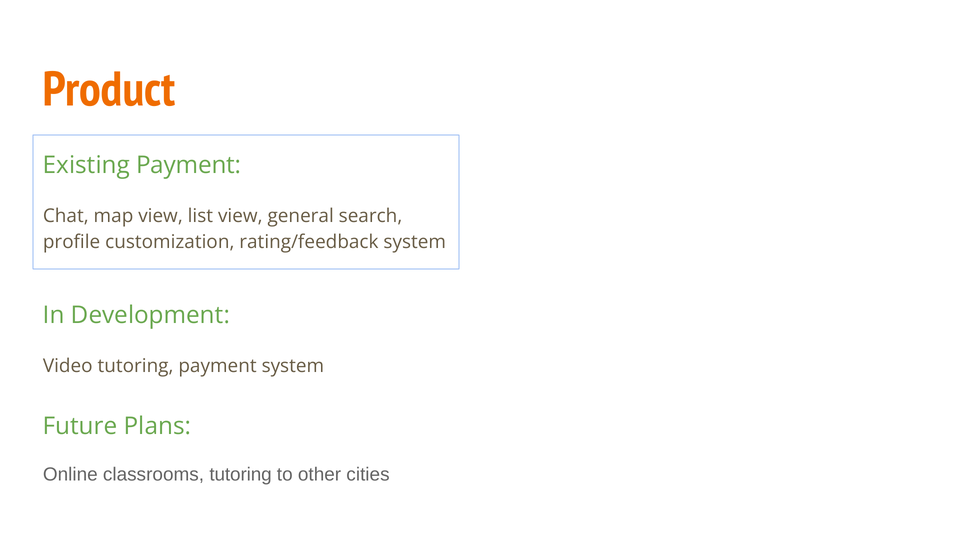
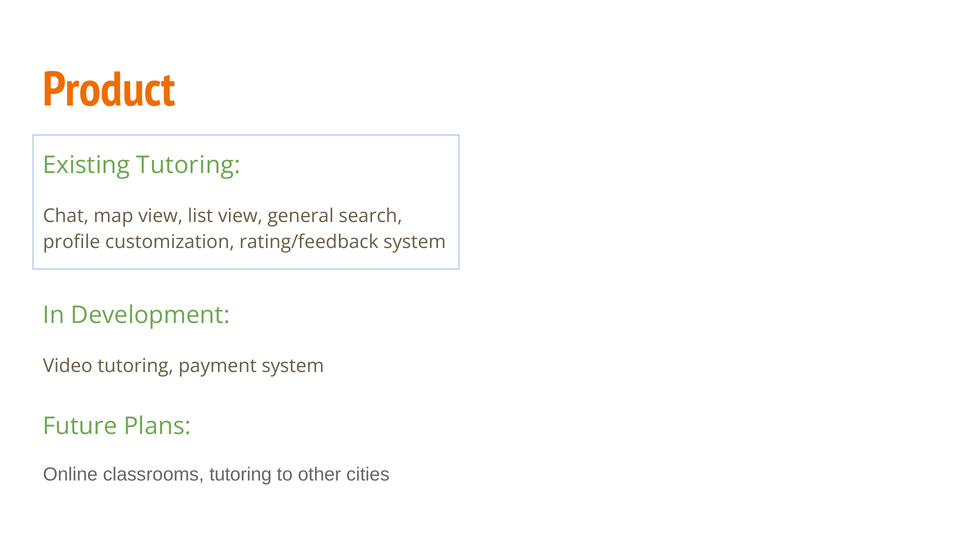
Existing Payment: Payment -> Tutoring
